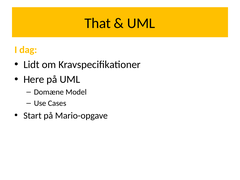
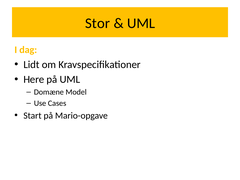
That: That -> Stor
